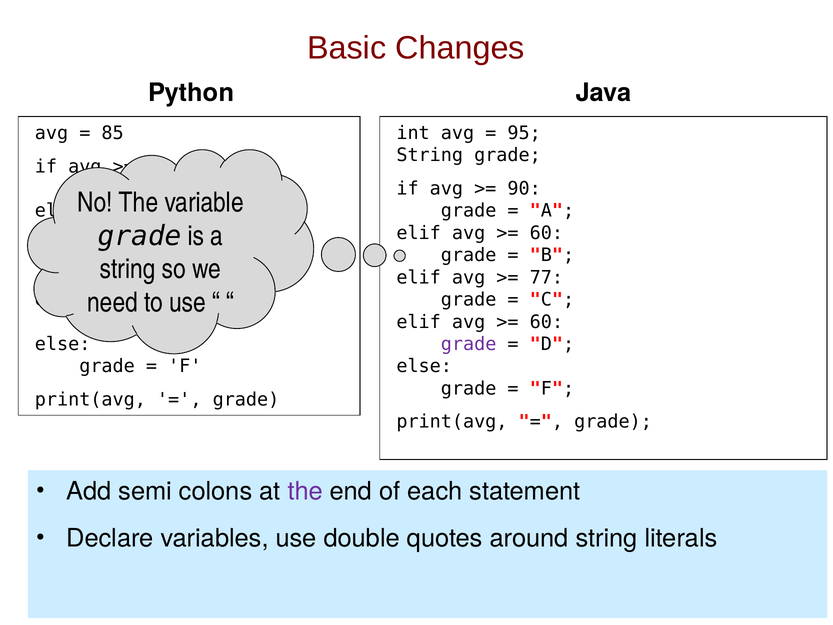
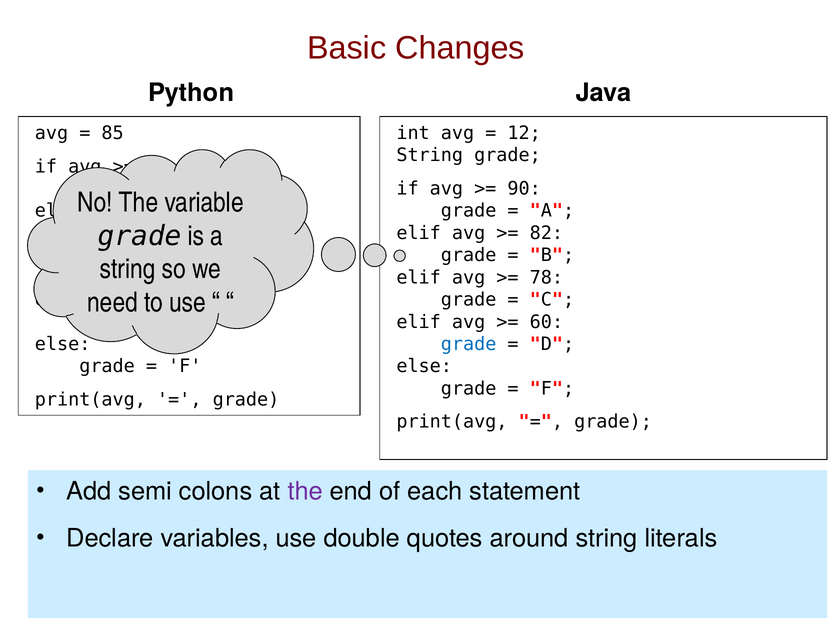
95: 95 -> 12
60 at (546, 233): 60 -> 82
77: 77 -> 78
grade at (469, 344) colour: purple -> blue
